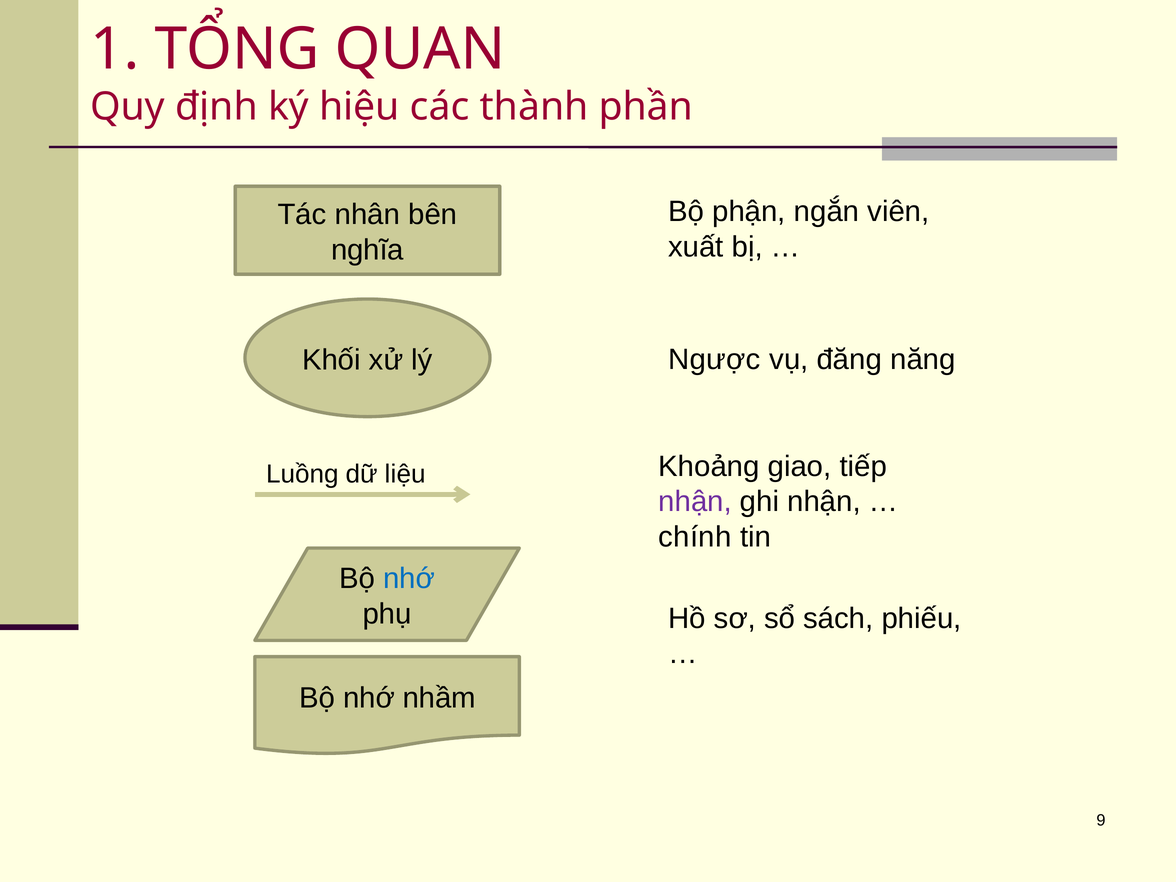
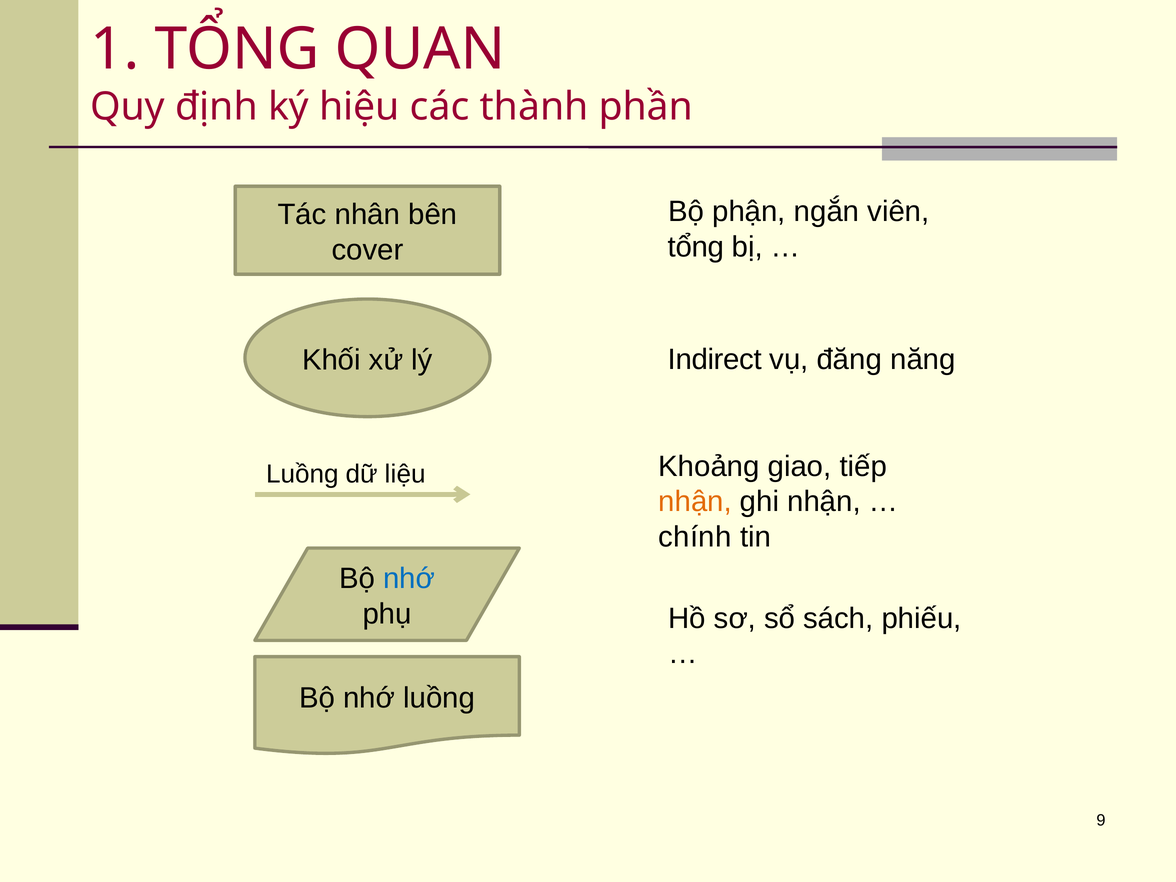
xuất at (696, 247): xuất -> tổng
nghĩa: nghĩa -> cover
Ngược: Ngược -> Indirect
nhận at (695, 502) colour: purple -> orange
nhớ nhầm: nhầm -> luồng
